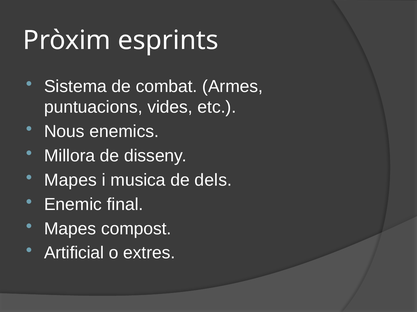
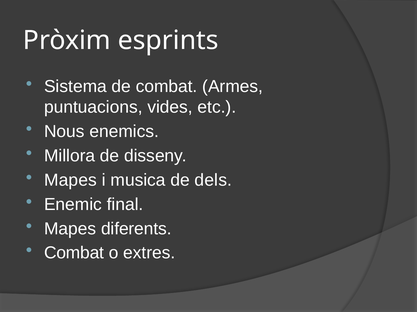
compost: compost -> diferents
Artificial at (74, 253): Artificial -> Combat
